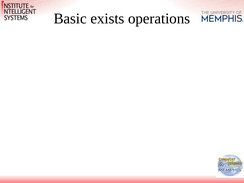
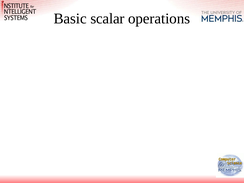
exists: exists -> scalar
